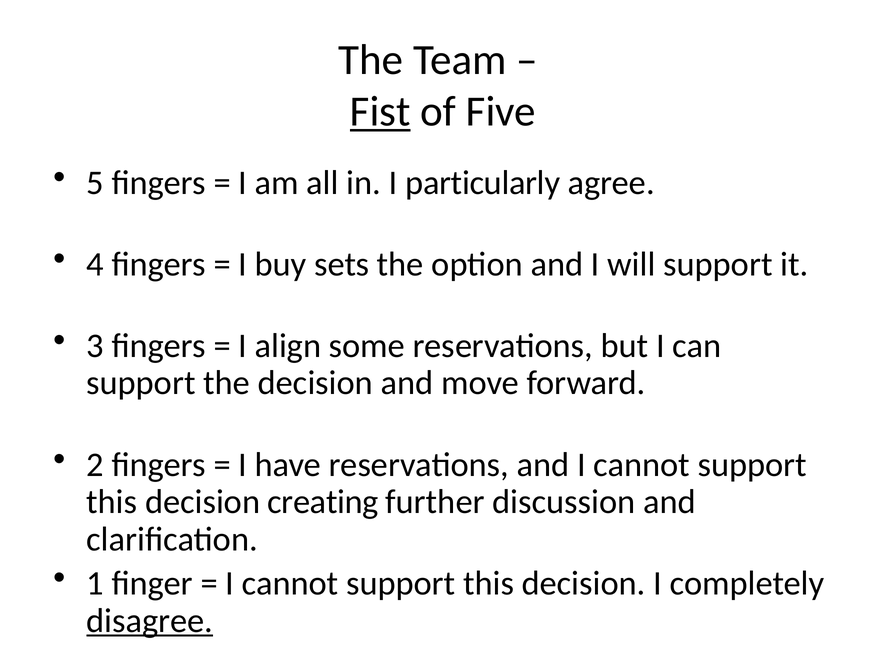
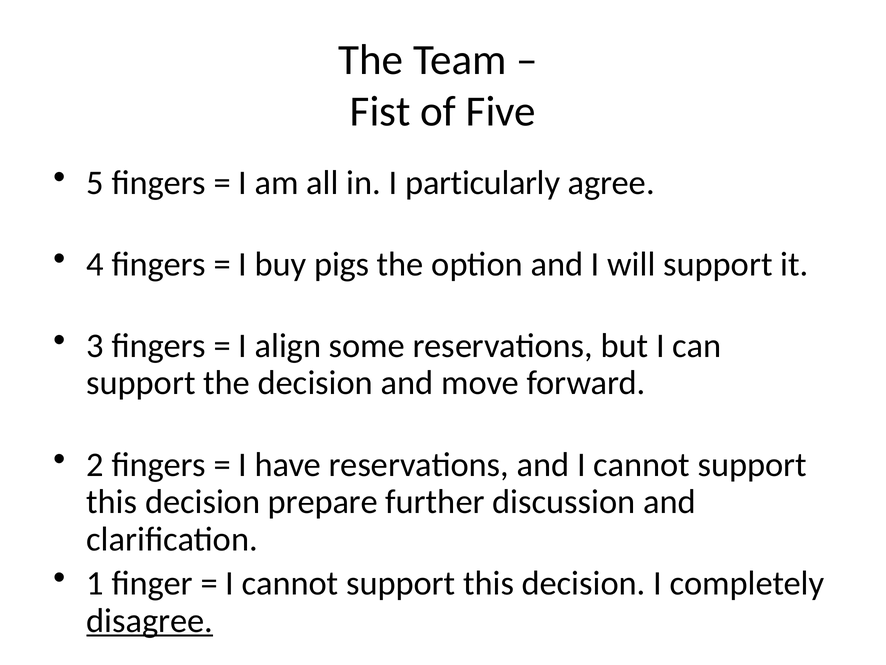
Fist underline: present -> none
sets: sets -> pigs
creating: creating -> prepare
